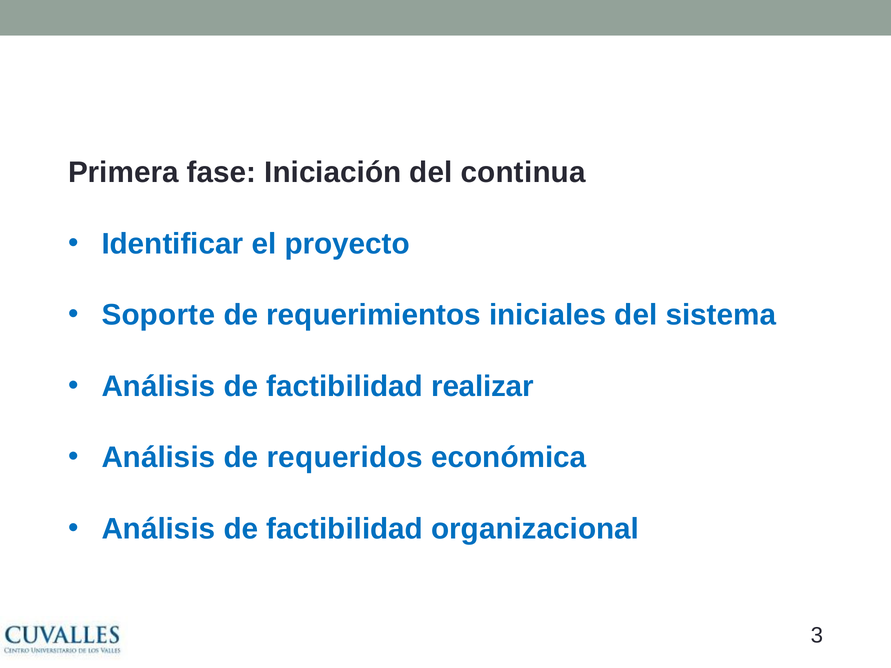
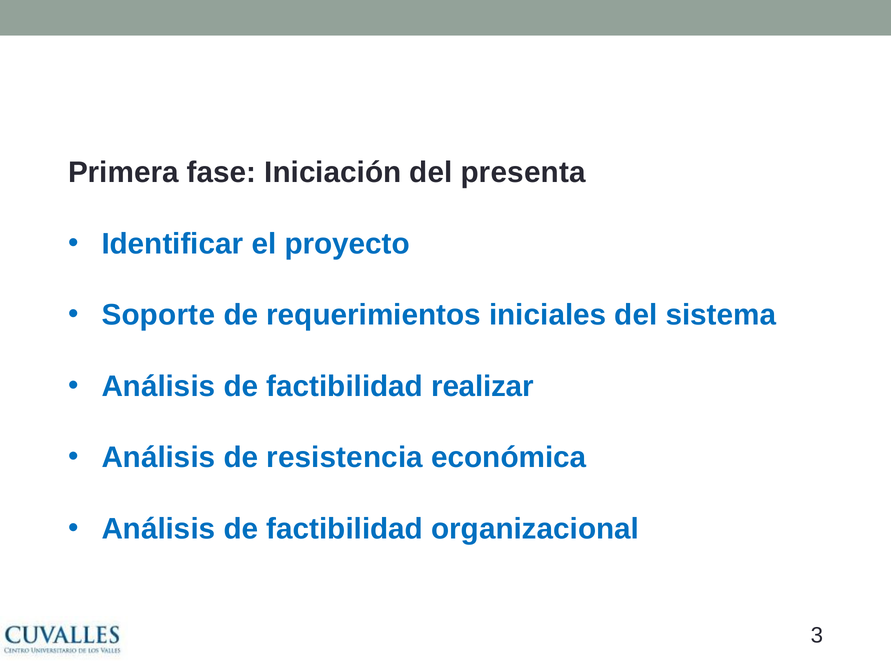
continua: continua -> presenta
requeridos: requeridos -> resistencia
